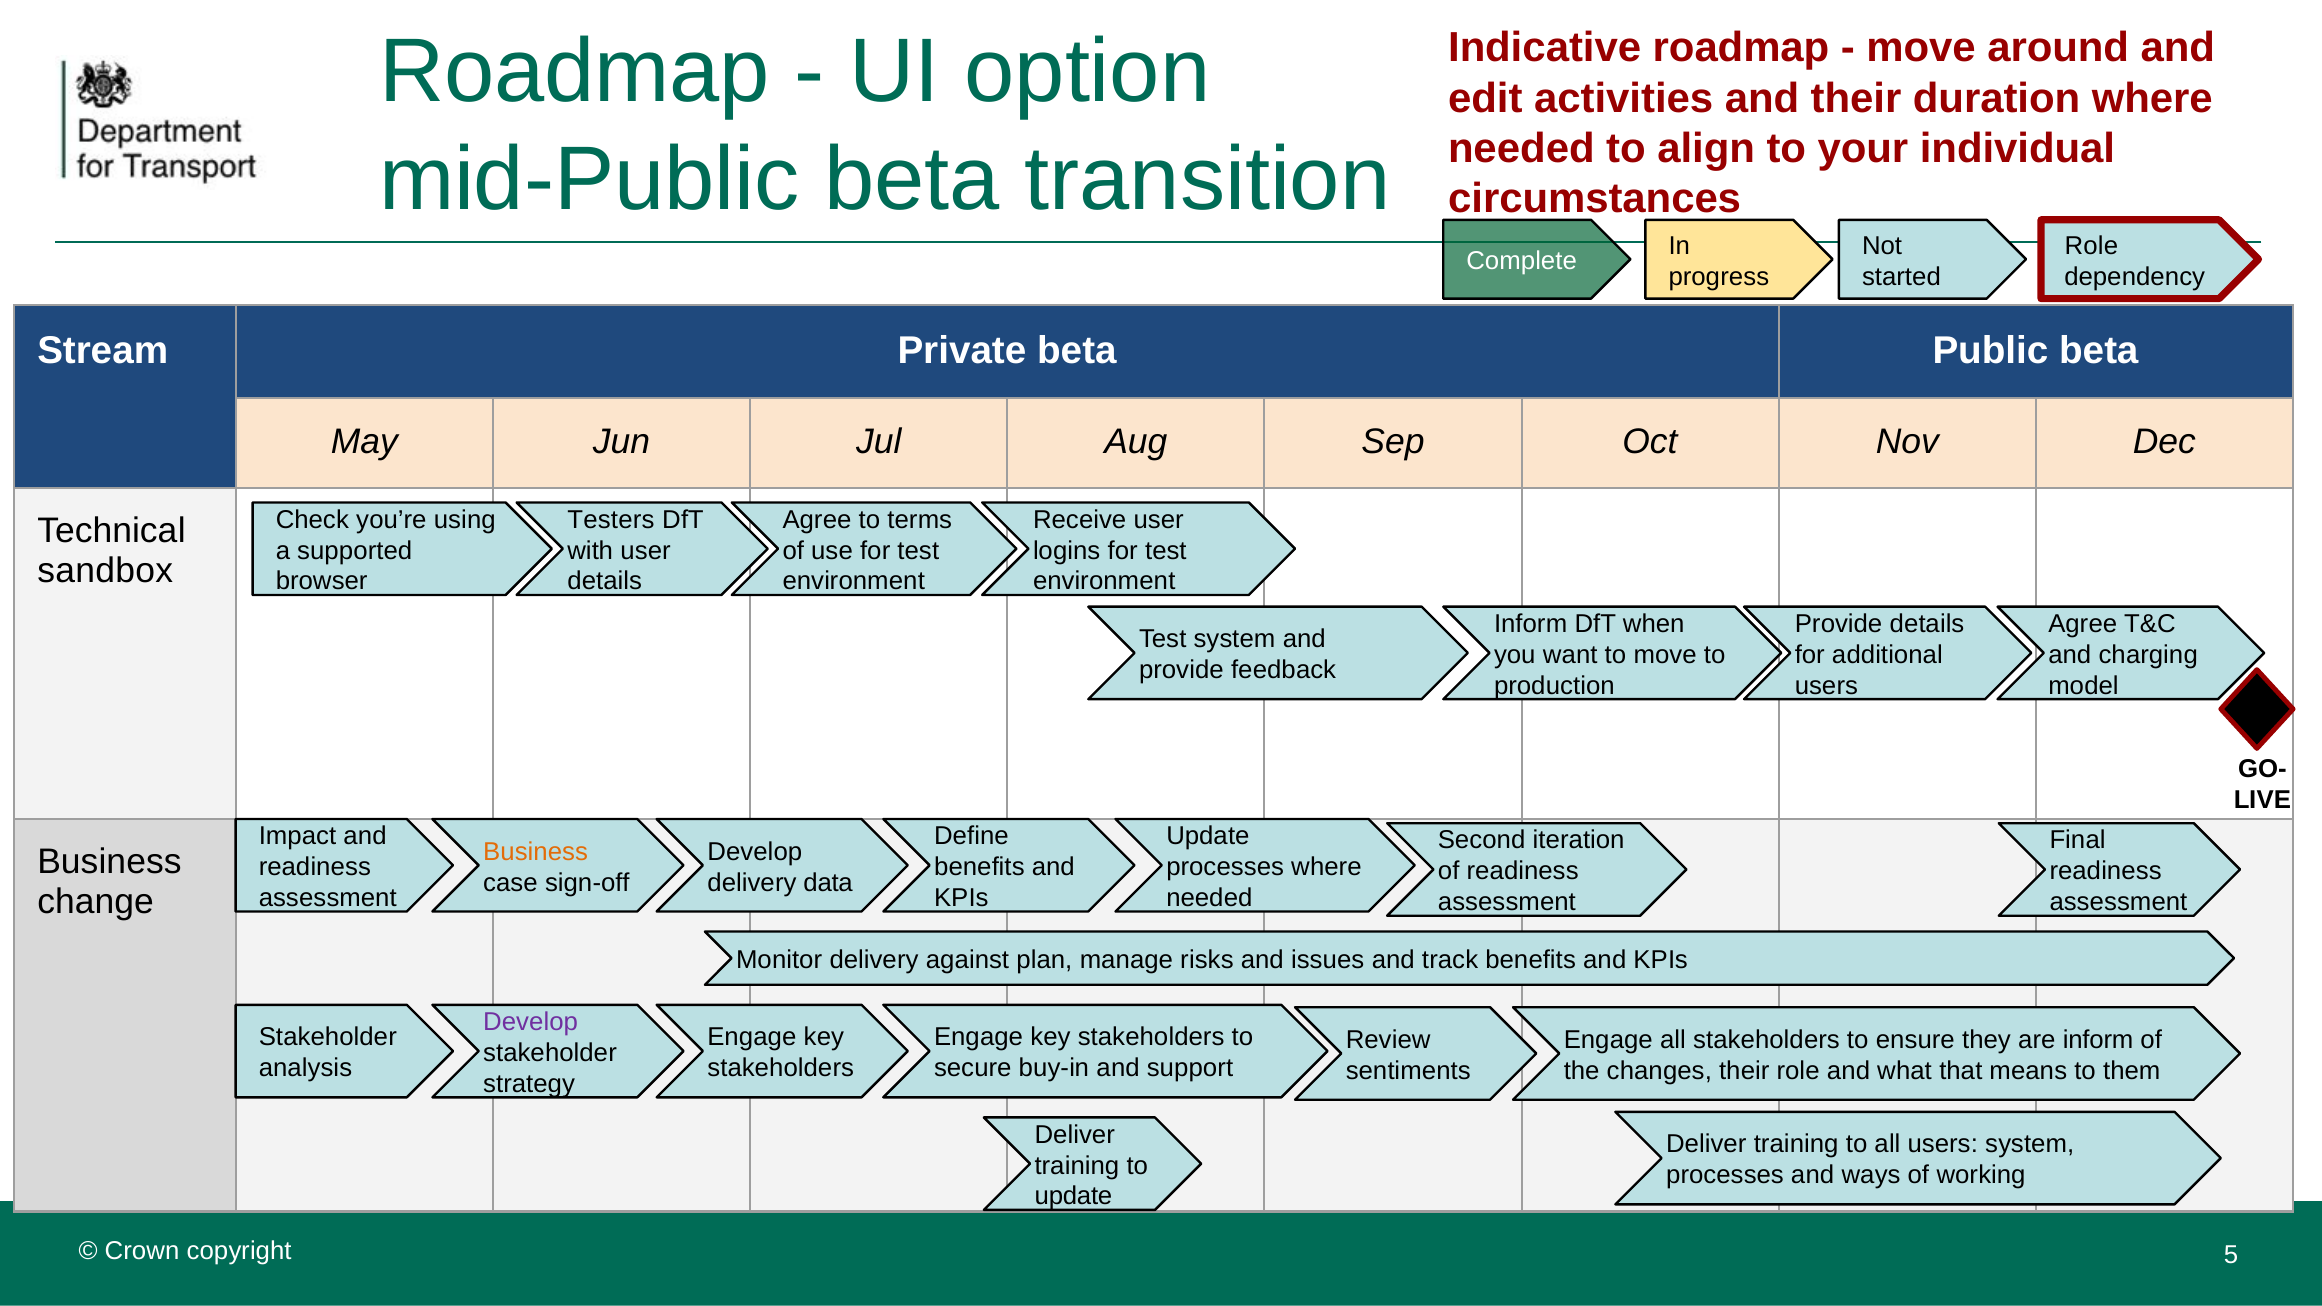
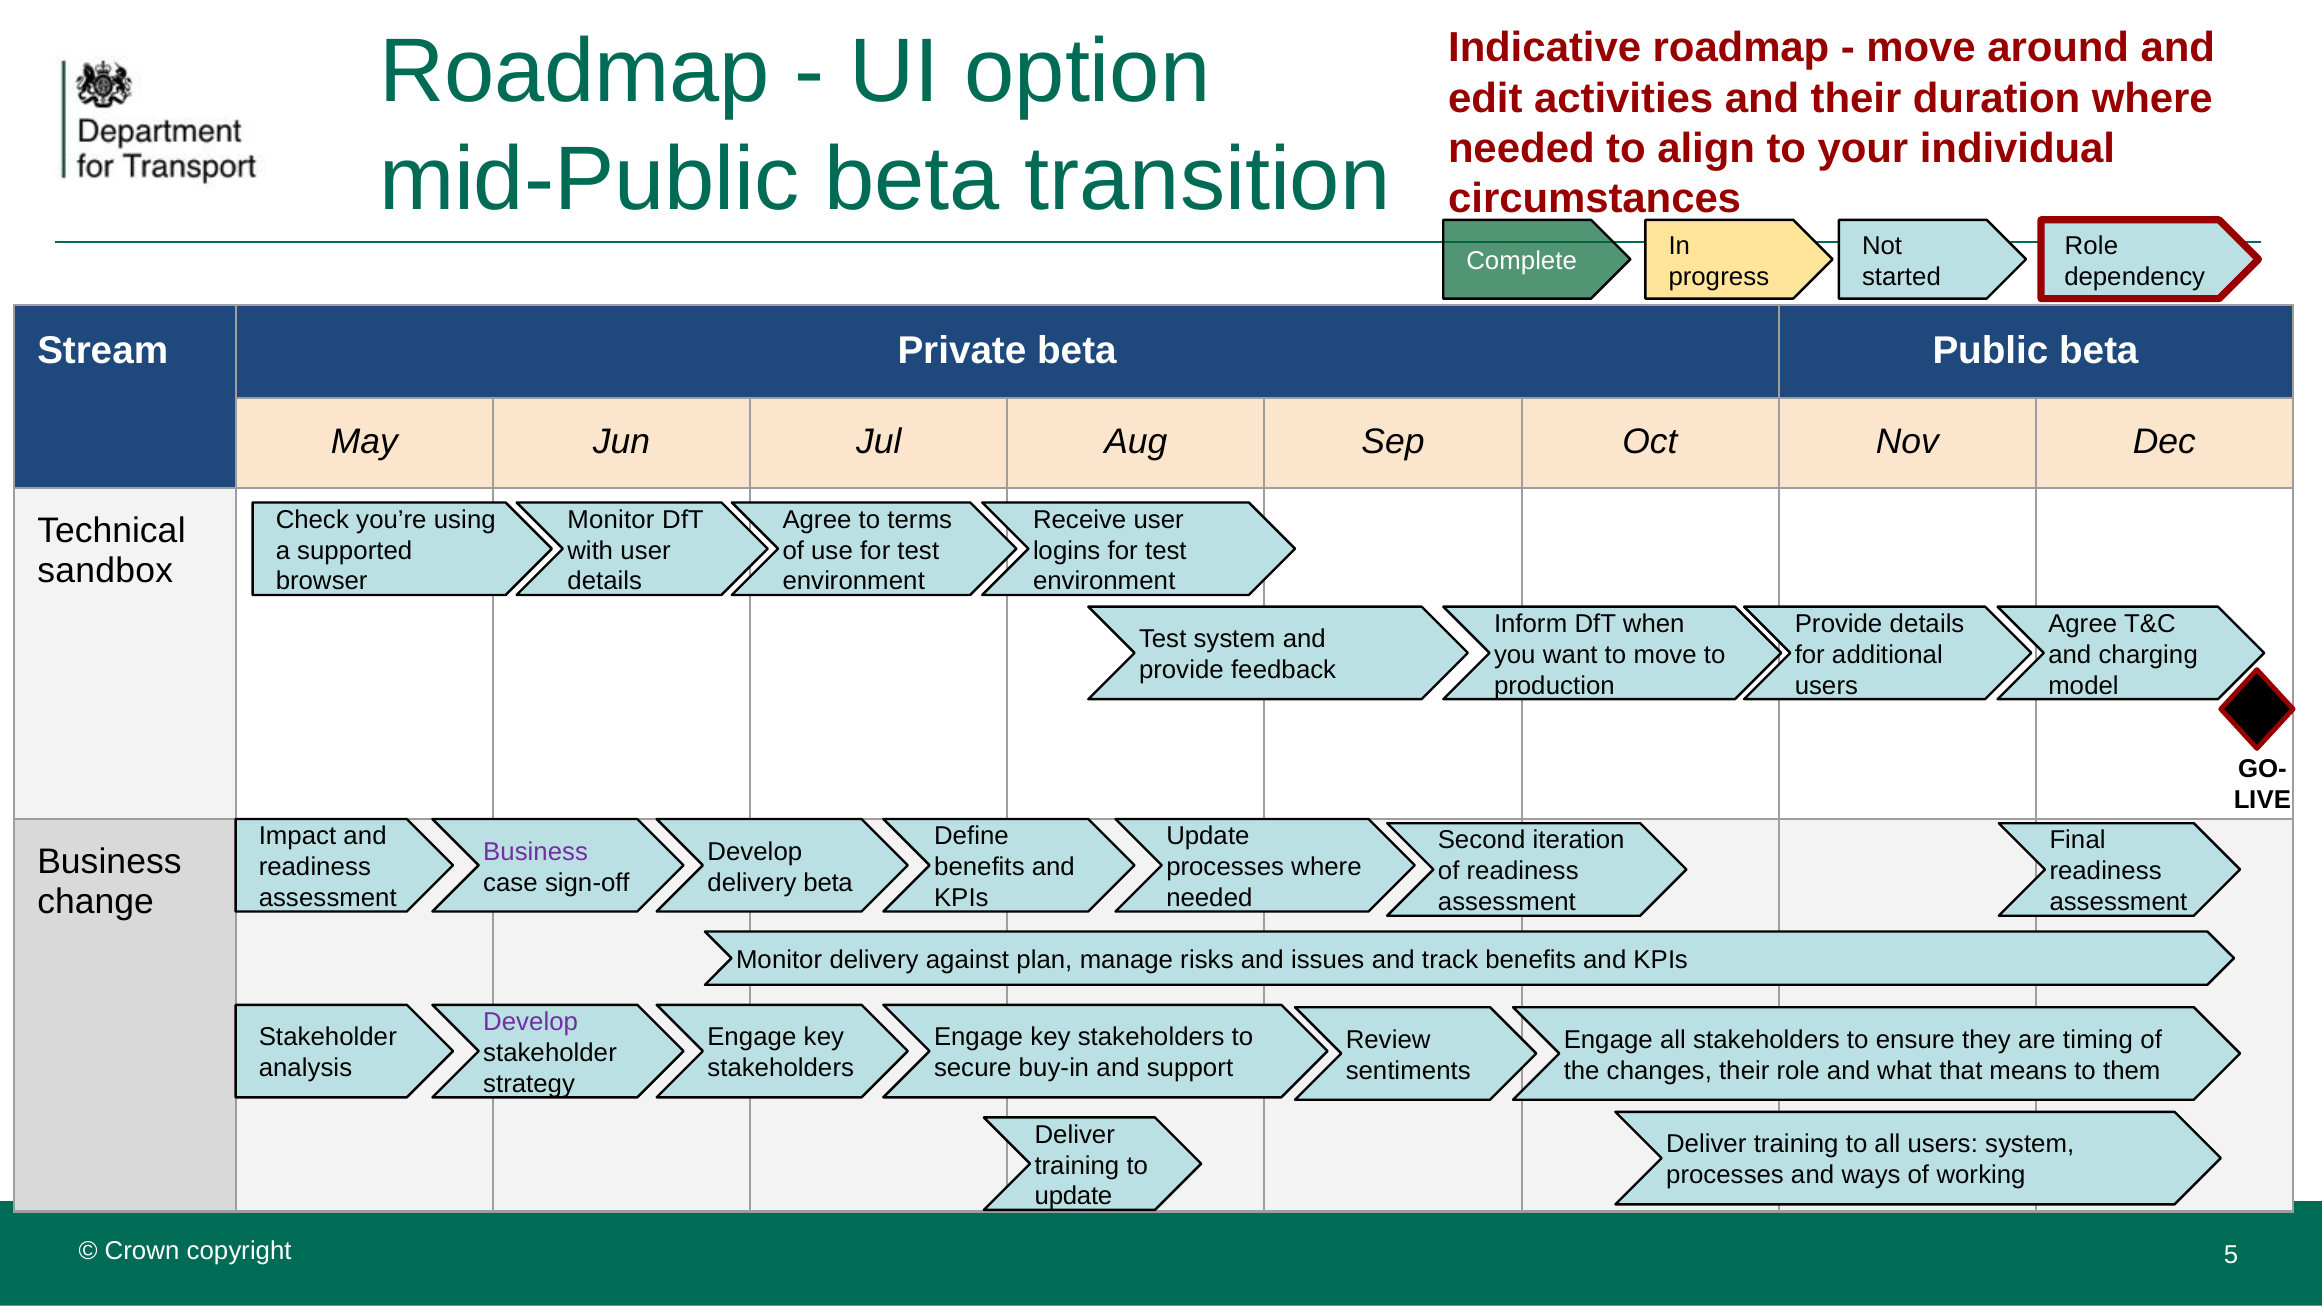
Testers at (611, 520): Testers -> Monitor
Business at (536, 852) colour: orange -> purple
delivery data: data -> beta
are inform: inform -> timing
